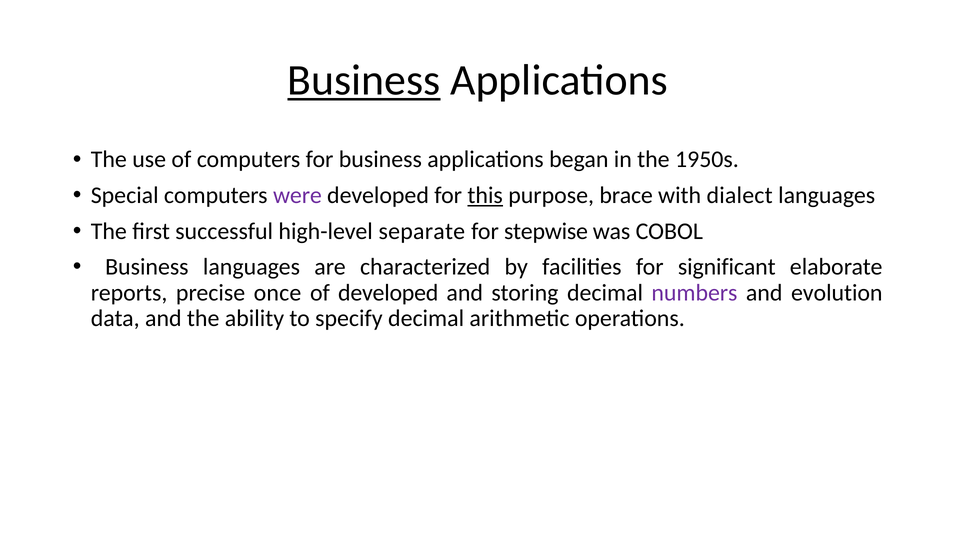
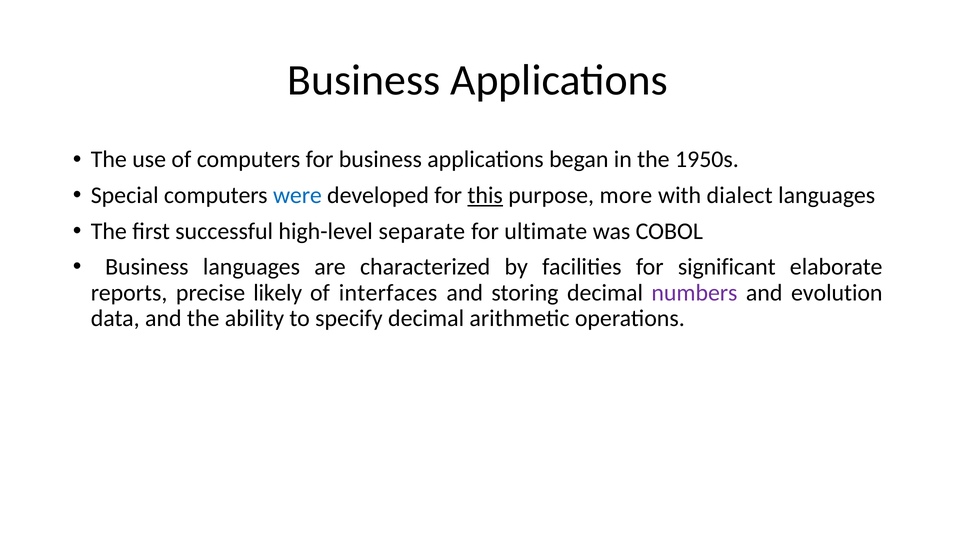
Business at (364, 80) underline: present -> none
were colour: purple -> blue
brace: brace -> more
stepwise: stepwise -> ultimate
once: once -> likely
of developed: developed -> interfaces
